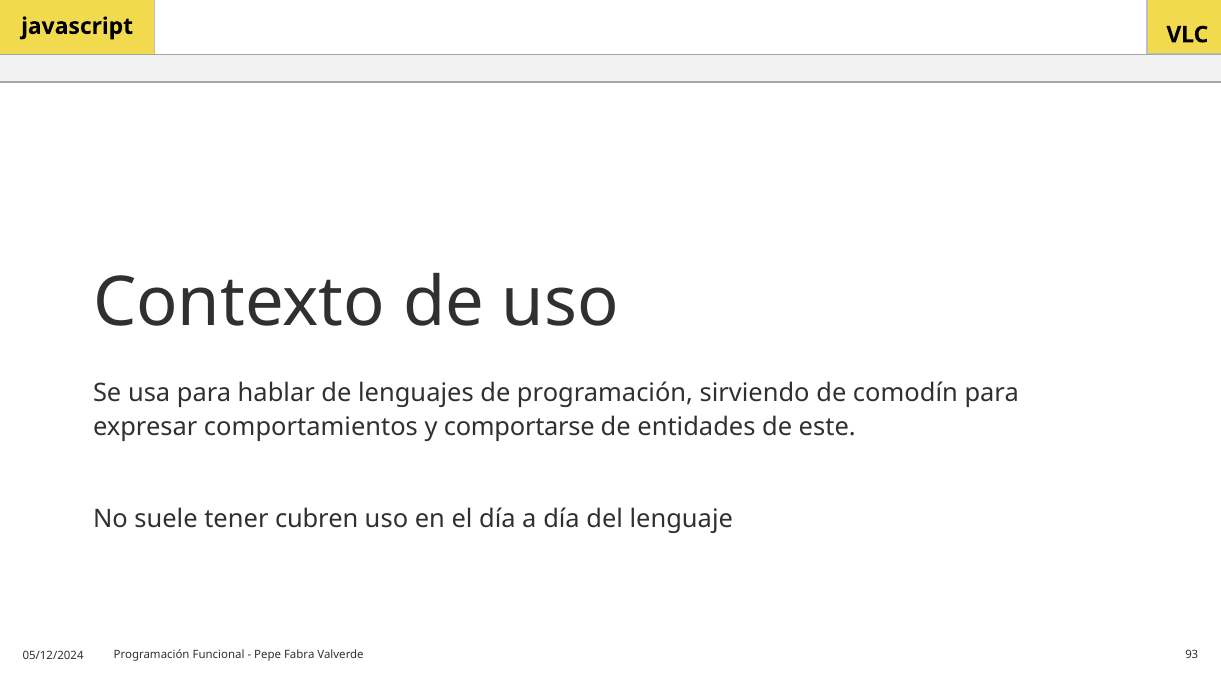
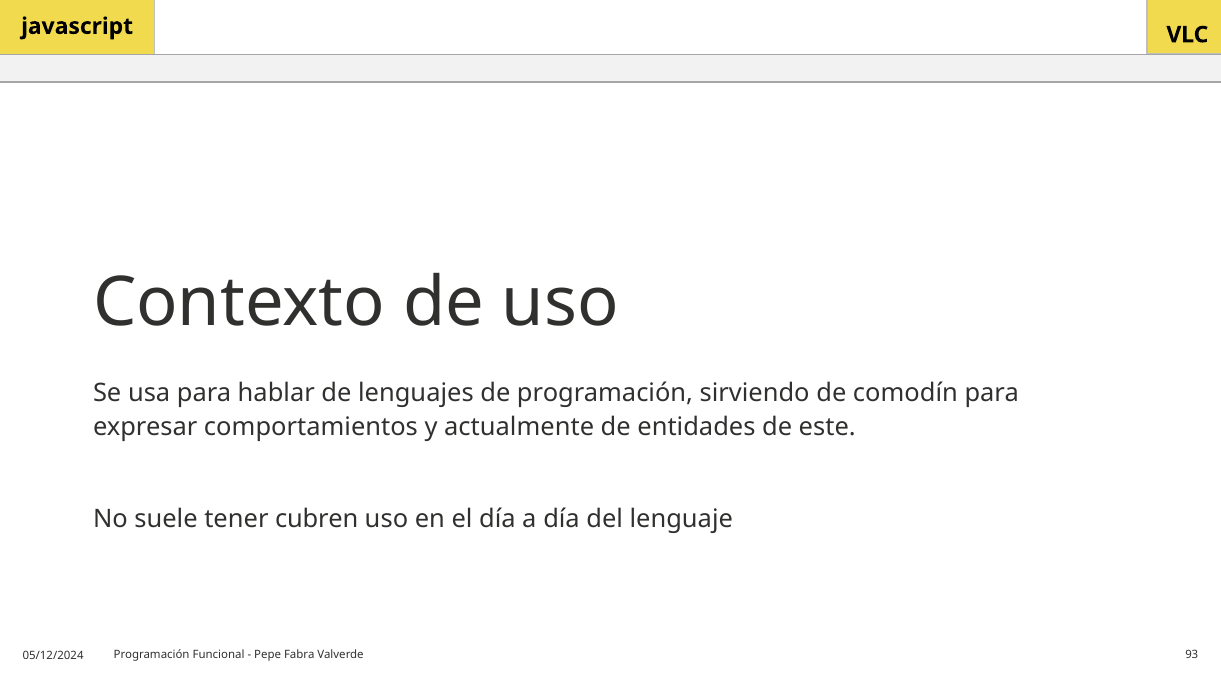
comportarse: comportarse -> actualmente
